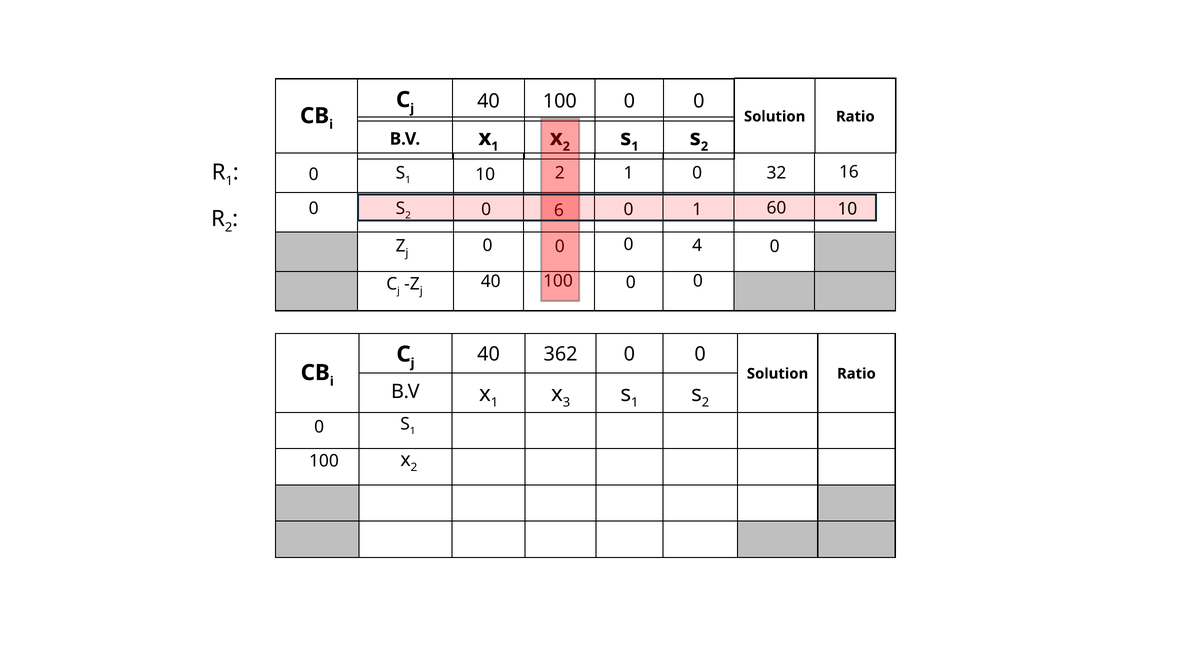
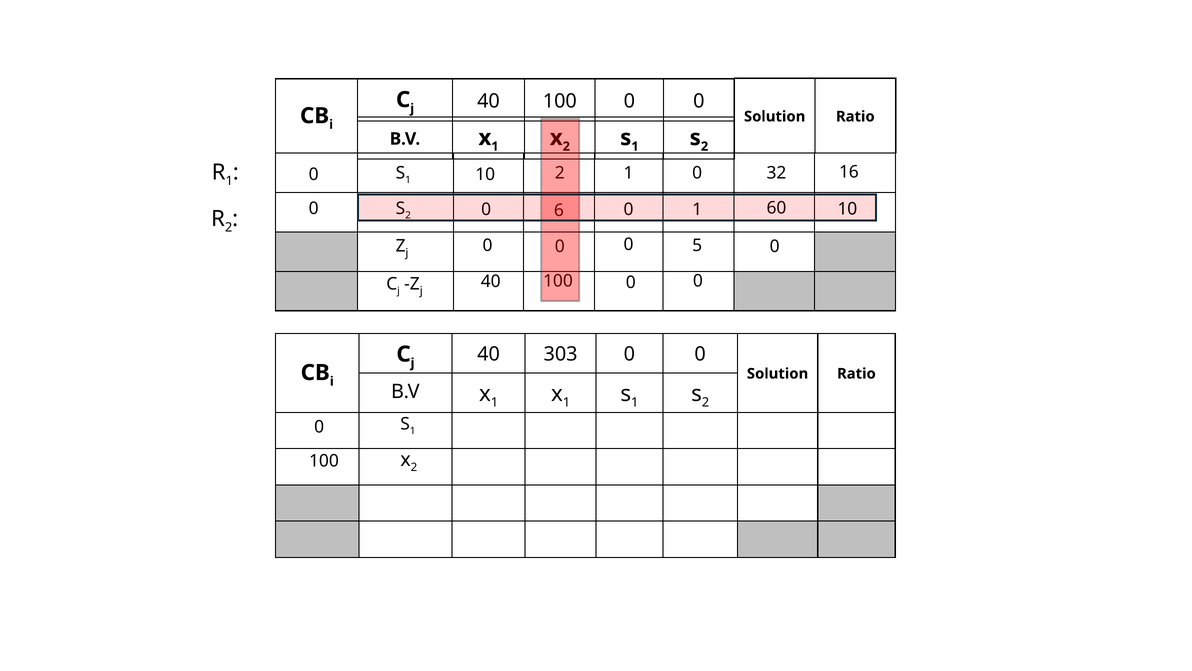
4: 4 -> 5
362: 362 -> 303
3 at (566, 402): 3 -> 1
